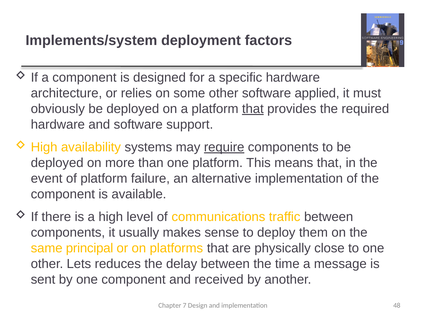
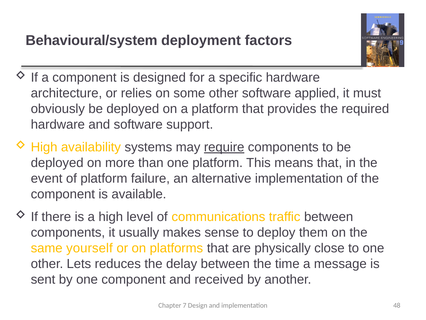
Implements/system: Implements/system -> Behavioural/system
that at (253, 109) underline: present -> none
principal: principal -> yourself
